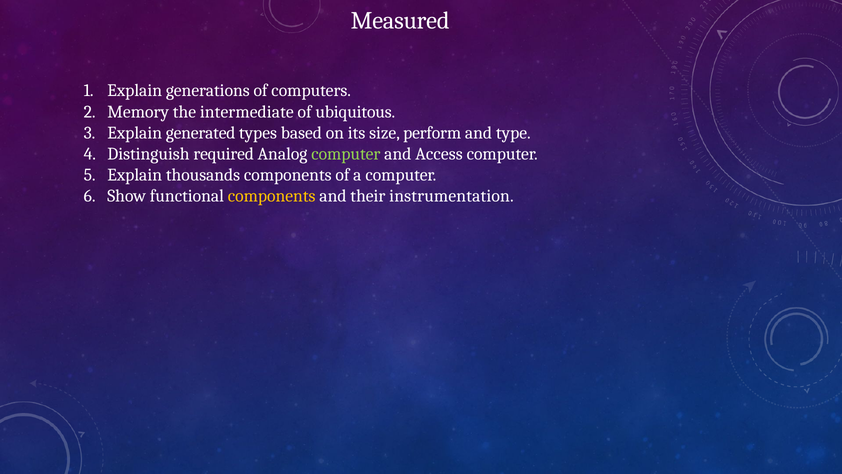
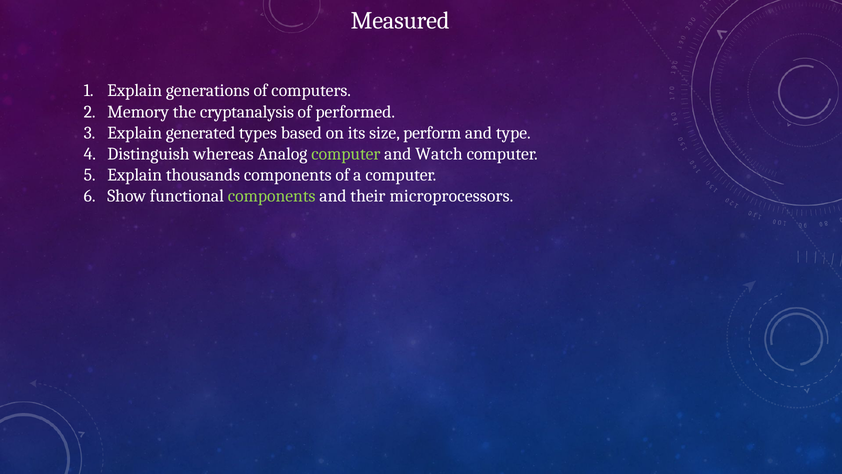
intermediate: intermediate -> cryptanalysis
ubiquitous: ubiquitous -> performed
required: required -> whereas
Access: Access -> Watch
components at (272, 196) colour: yellow -> light green
instrumentation: instrumentation -> microprocessors
